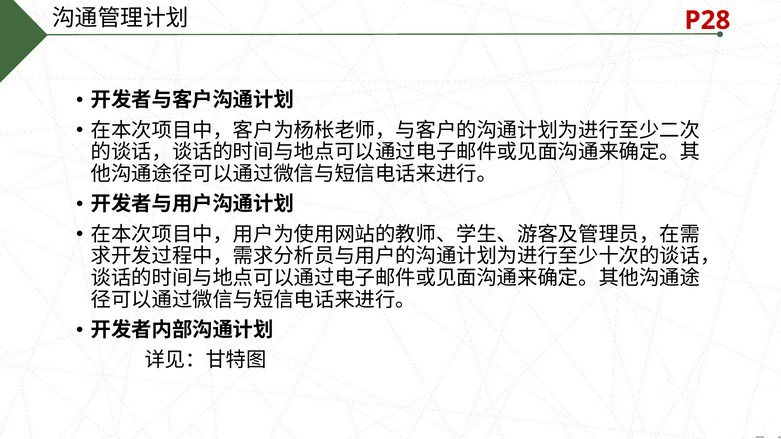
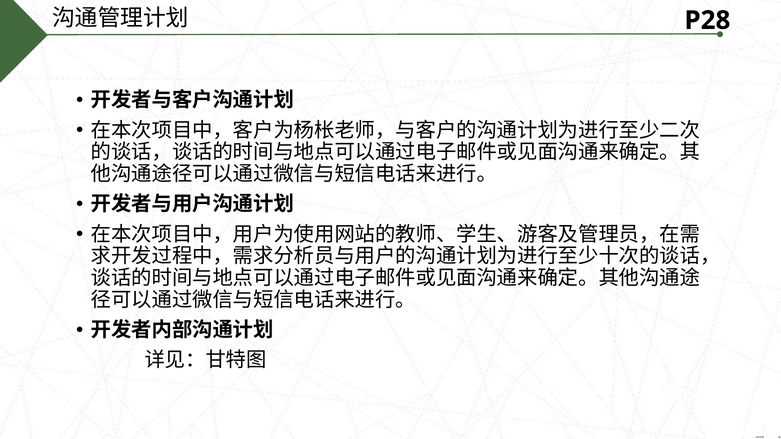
P28 colour: red -> black
